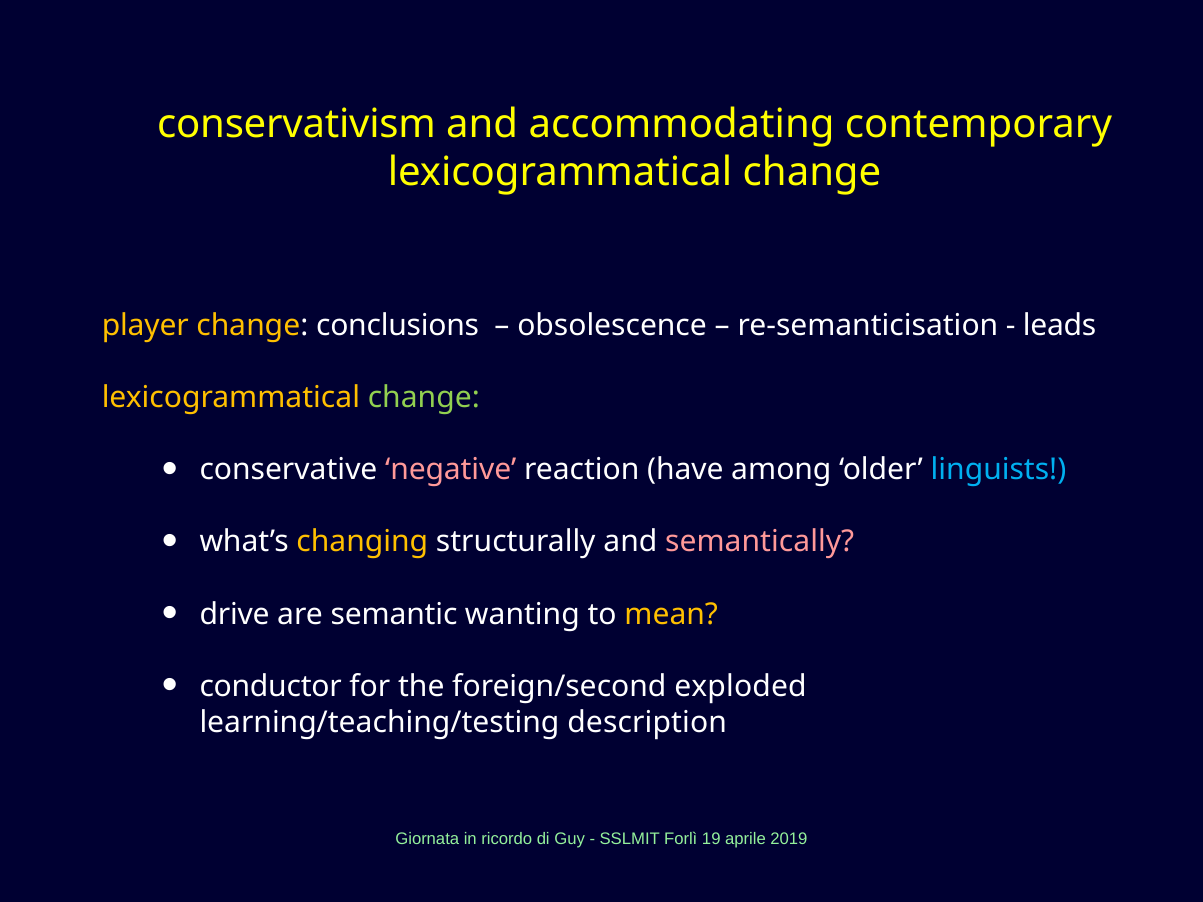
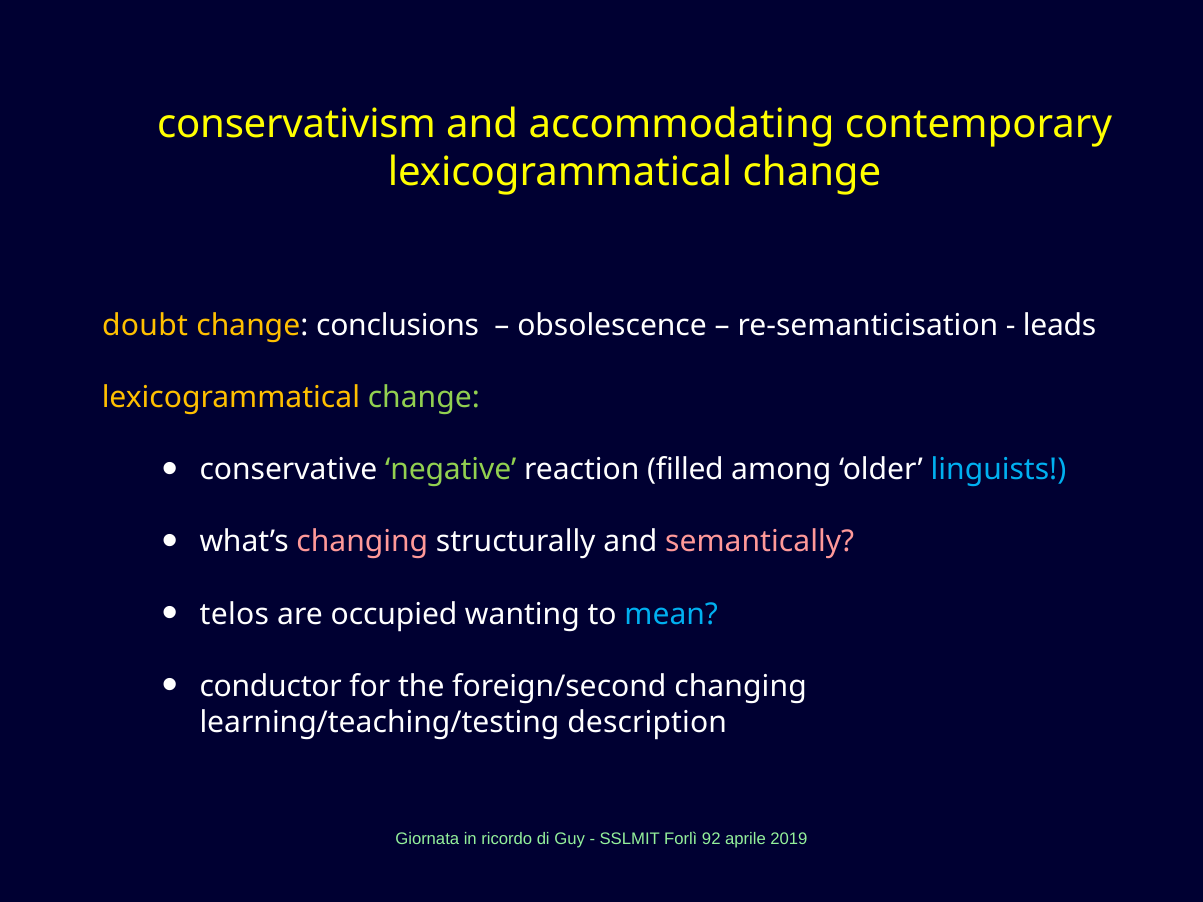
player: player -> doubt
negative colour: pink -> light green
have: have -> filled
changing at (362, 542) colour: yellow -> pink
drive: drive -> telos
semantic: semantic -> occupied
mean colour: yellow -> light blue
foreign/second exploded: exploded -> changing
19: 19 -> 92
